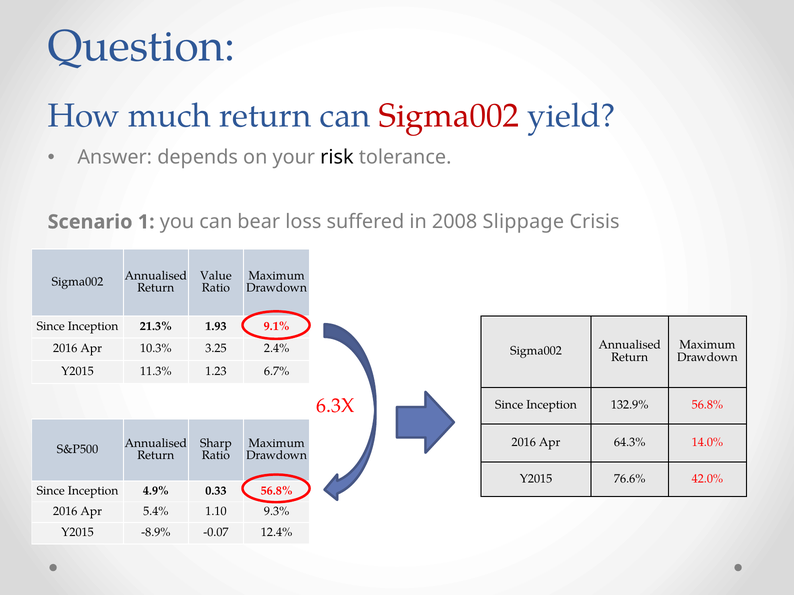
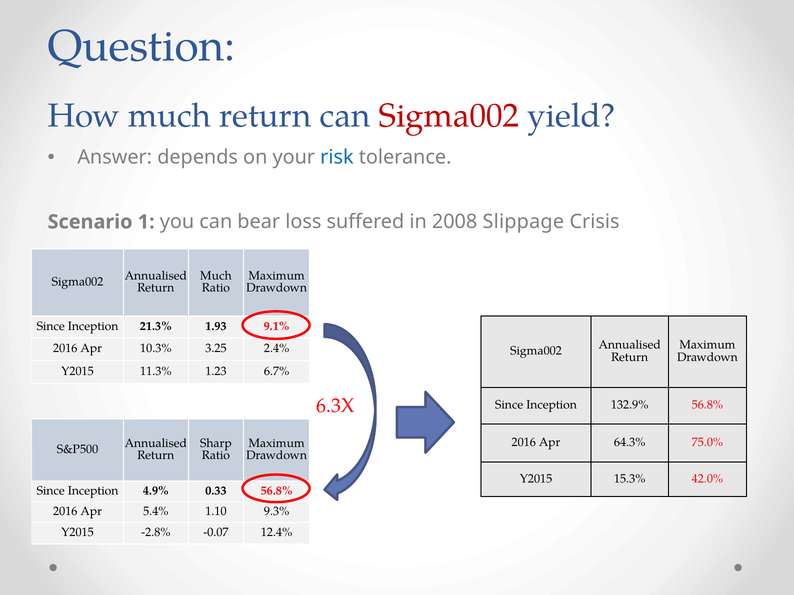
risk colour: black -> blue
Value at (216, 276): Value -> Much
14.0%: 14.0% -> 75.0%
76.6%: 76.6% -> 15.3%
-8.9%: -8.9% -> -2.8%
